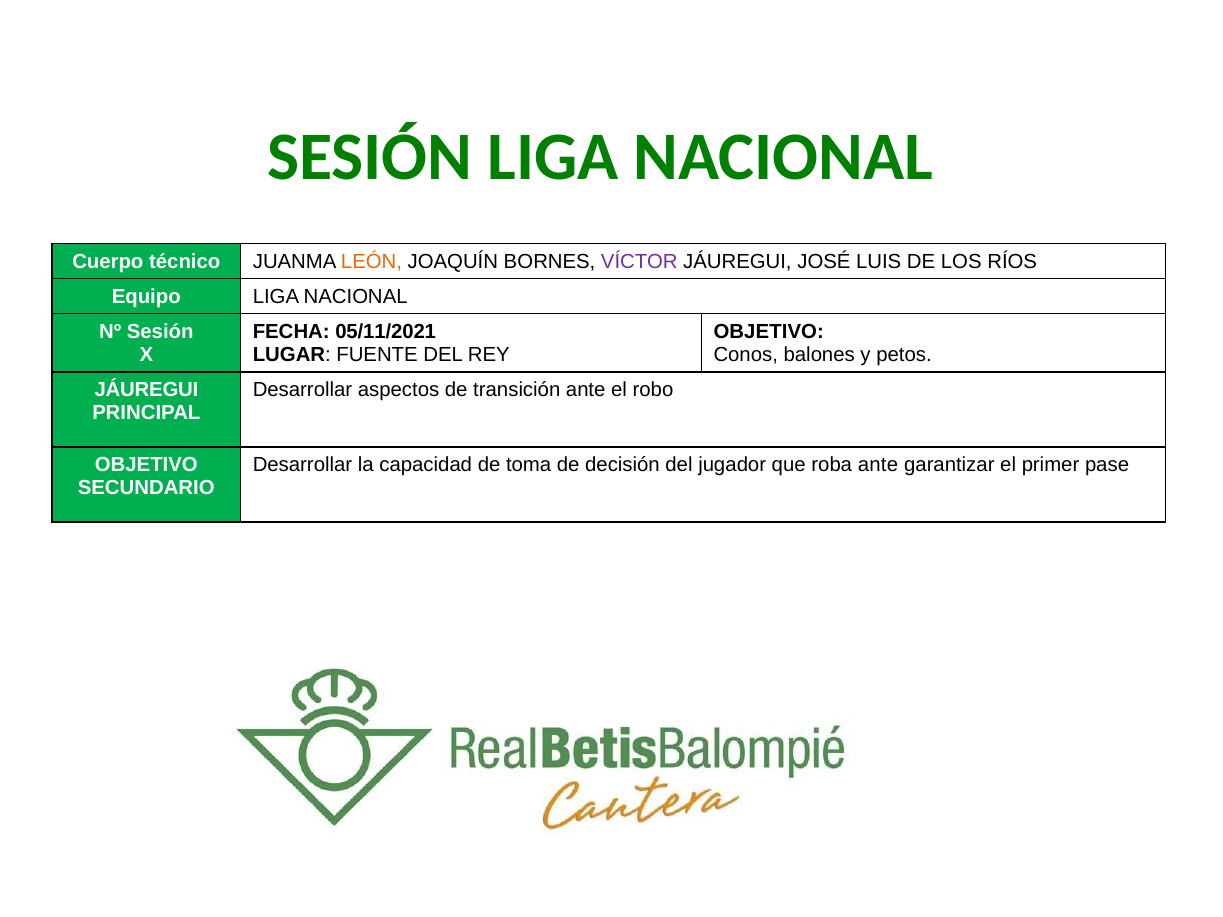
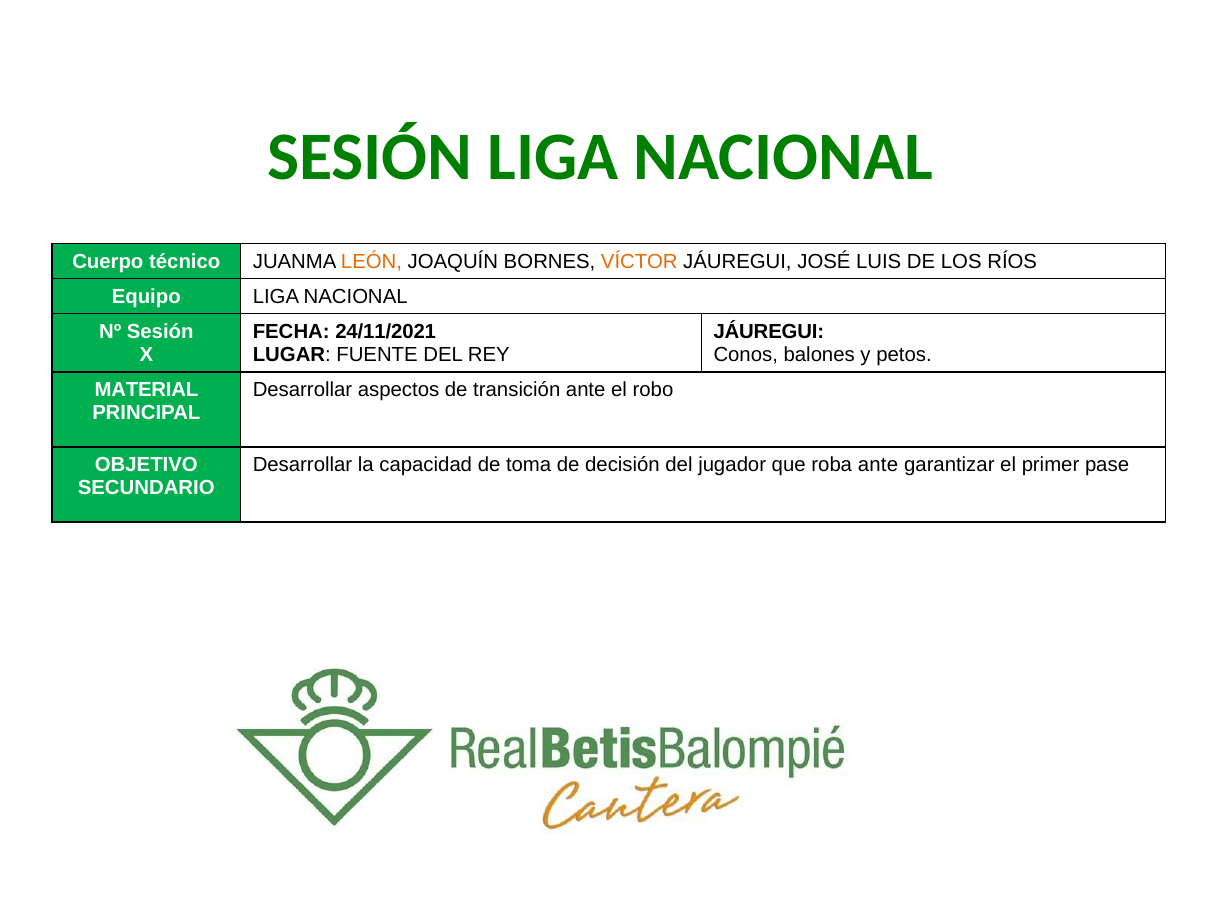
VÍCTOR colour: purple -> orange
05/11/2021: 05/11/2021 -> 24/11/2021
OBJETIVO at (769, 332): OBJETIVO -> JÁUREGUI
JÁUREGUI at (146, 390): JÁUREGUI -> MATERIAL
